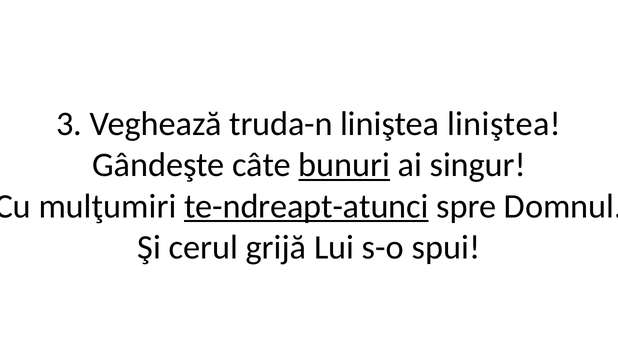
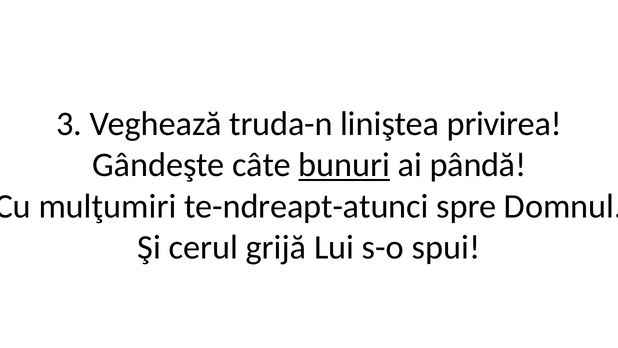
liniştea liniştea: liniştea -> privirea
singur: singur -> pândă
te-ndreapt-atunci underline: present -> none
